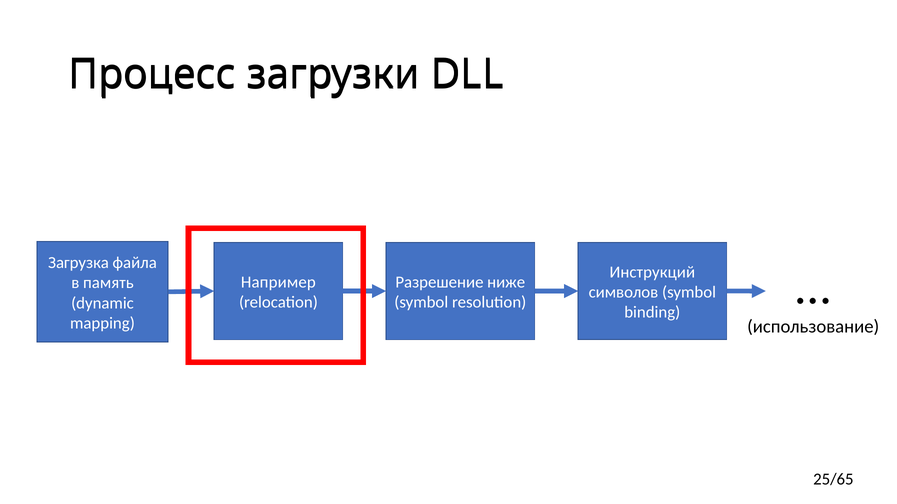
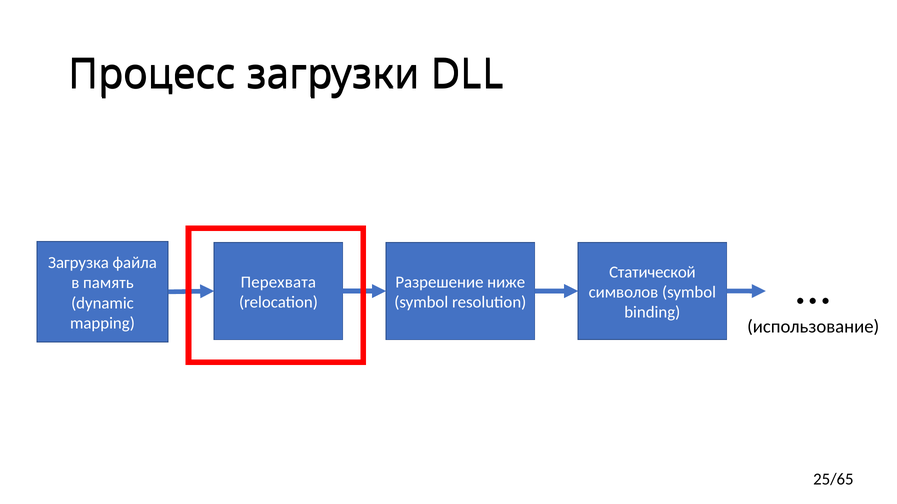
Инструкций: Инструкций -> Статической
Например: Например -> Перехвата
